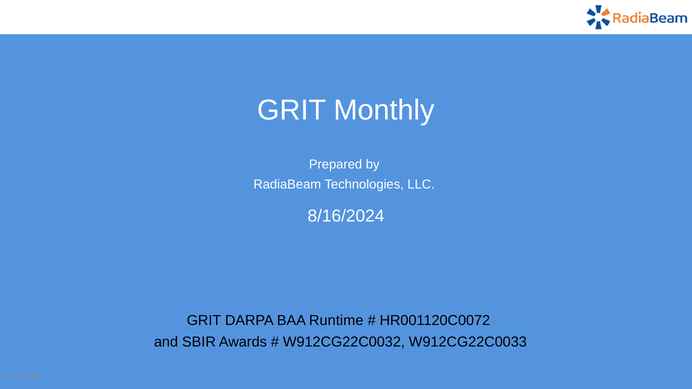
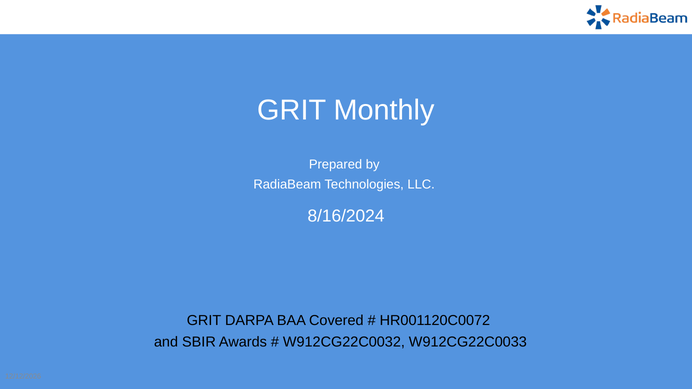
Runtime: Runtime -> Covered
